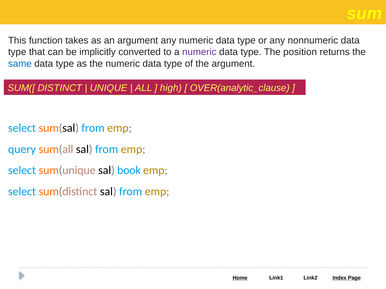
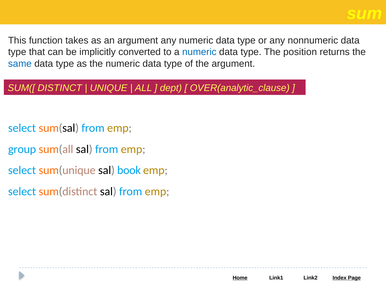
numeric at (199, 52) colour: purple -> blue
high: high -> dept
query: query -> group
